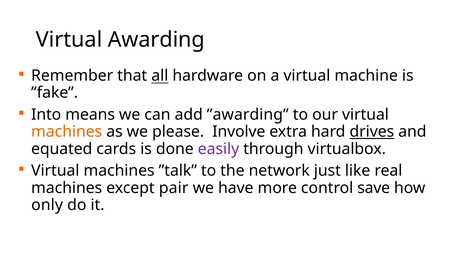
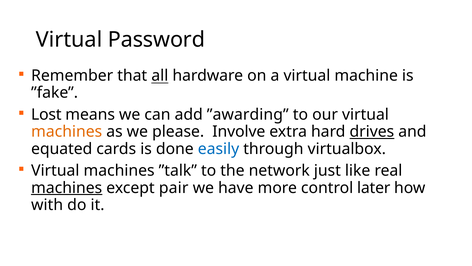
Awarding: Awarding -> Password
Into: Into -> Lost
easily colour: purple -> blue
machines at (67, 187) underline: none -> present
save: save -> later
only: only -> with
